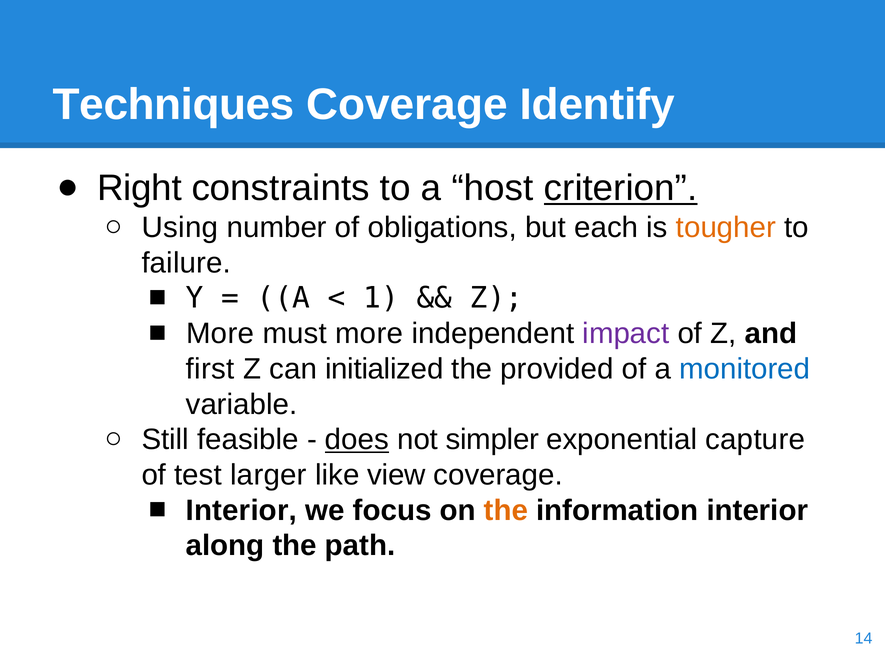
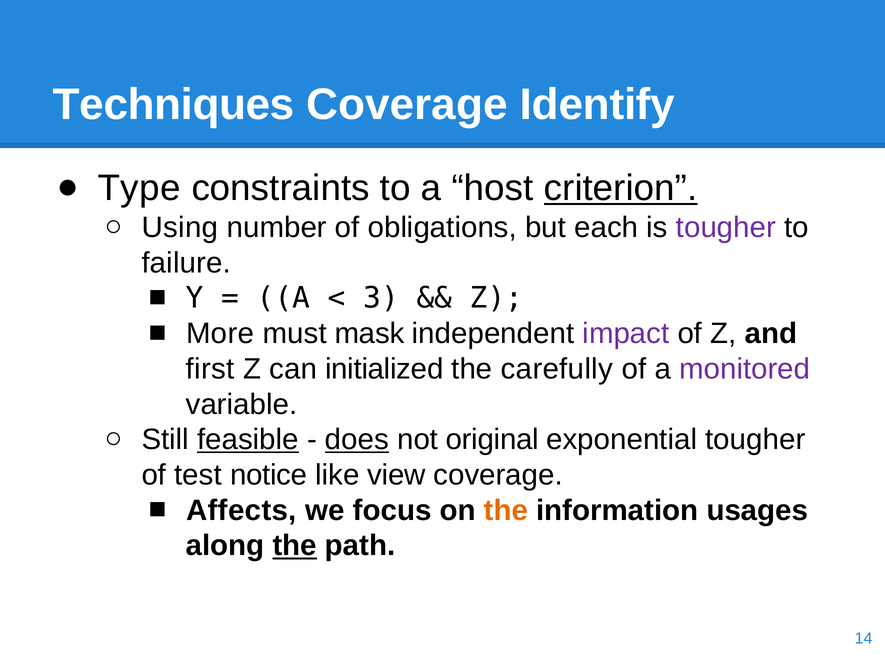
Right: Right -> Type
tougher at (726, 228) colour: orange -> purple
1: 1 -> 3
must more: more -> mask
provided: provided -> carefully
monitored colour: blue -> purple
feasible underline: none -> present
simpler: simpler -> original
exponential capture: capture -> tougher
larger: larger -> notice
Interior at (241, 511): Interior -> Affects
information interior: interior -> usages
the at (295, 546) underline: none -> present
